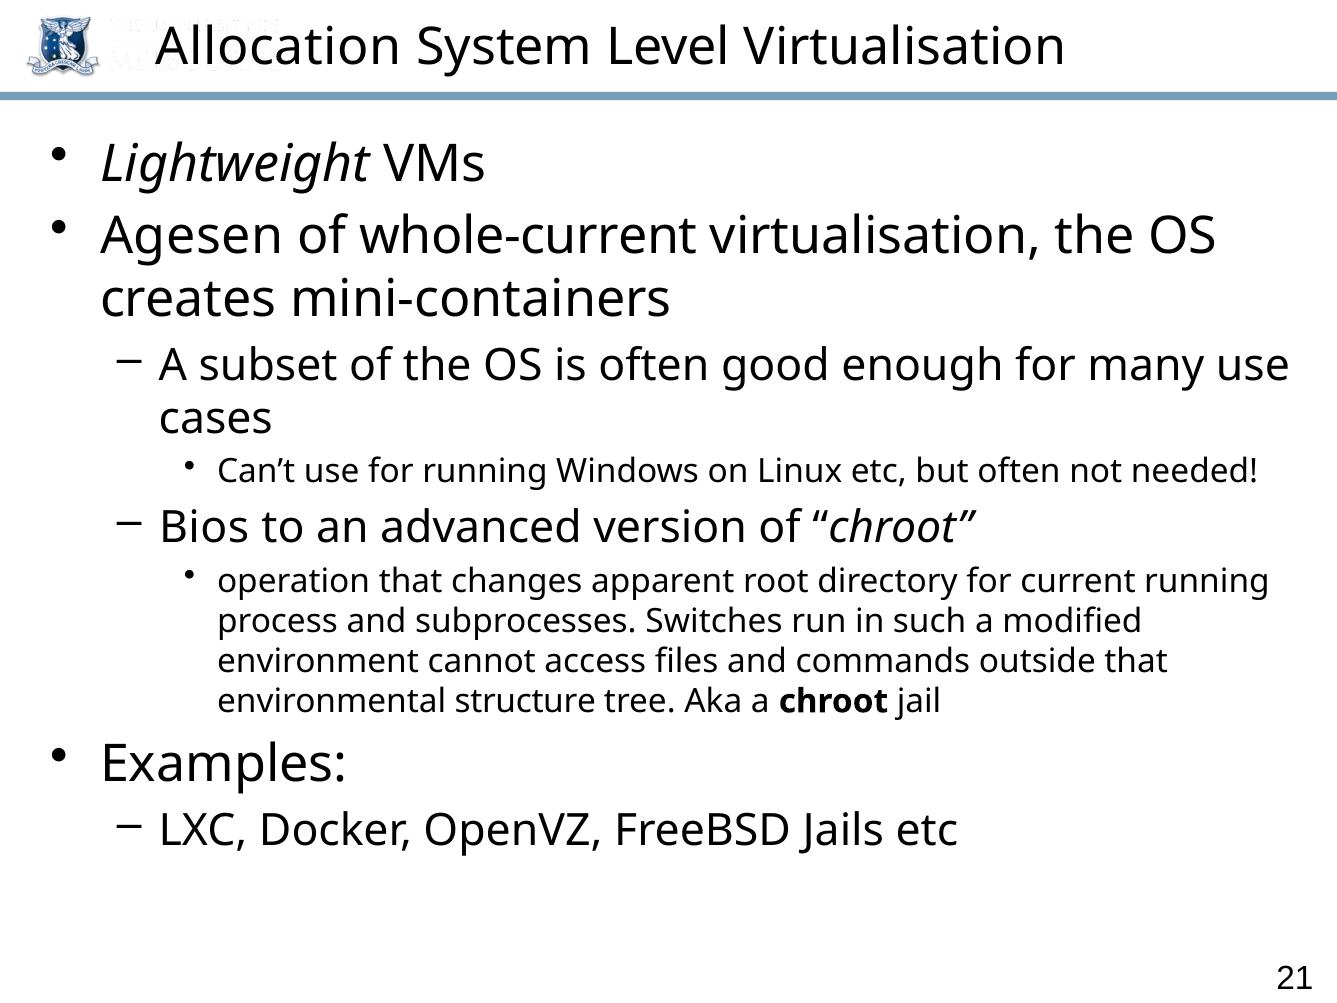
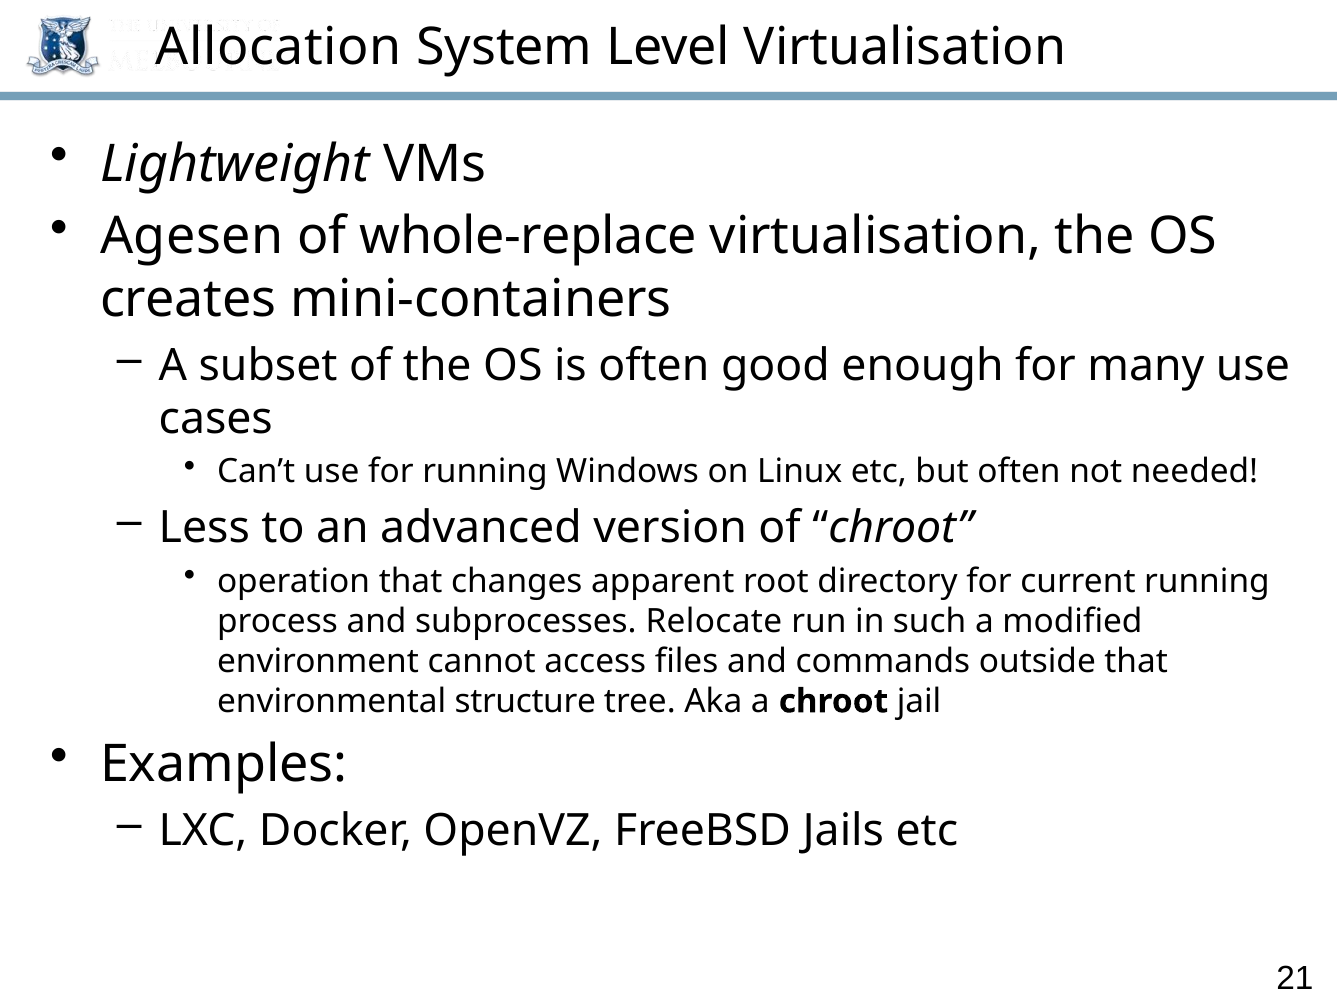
whole-current: whole-current -> whole-replace
Bios: Bios -> Less
Switches: Switches -> Relocate
